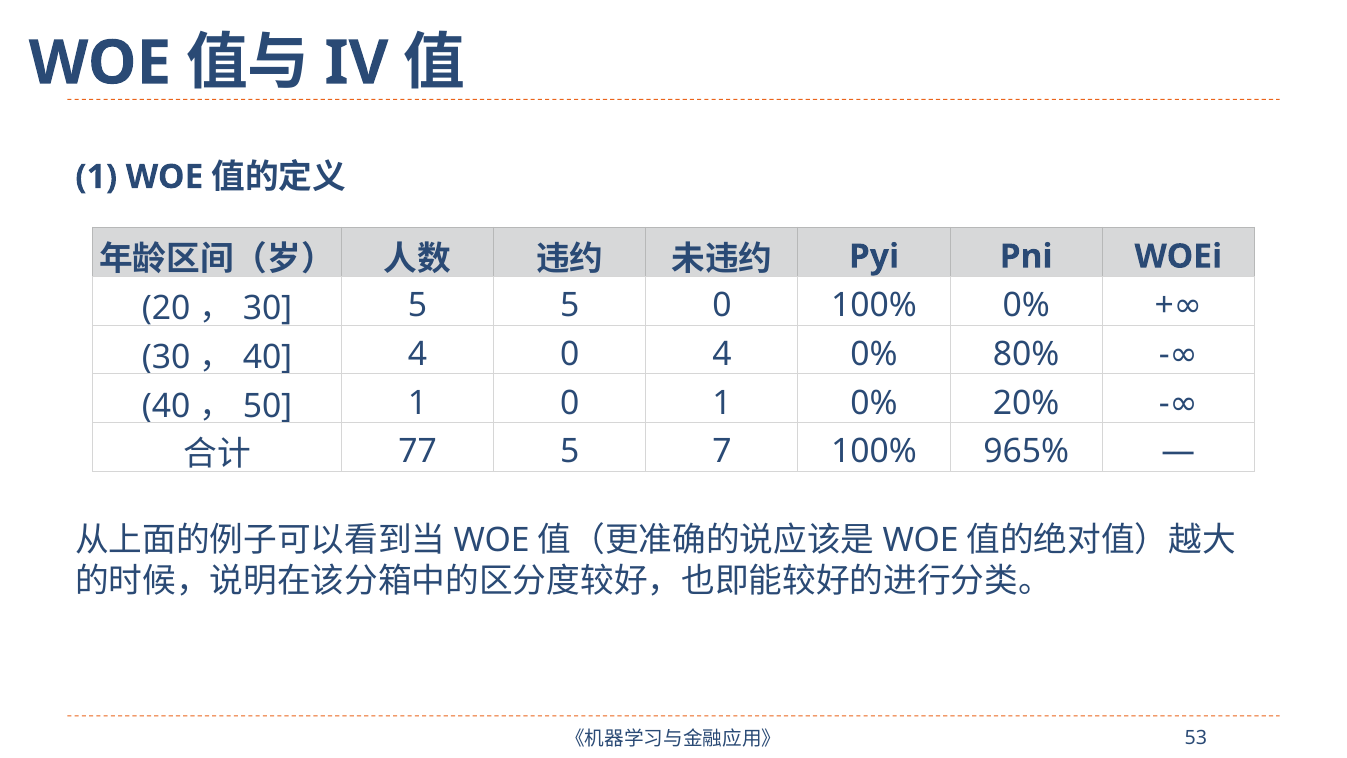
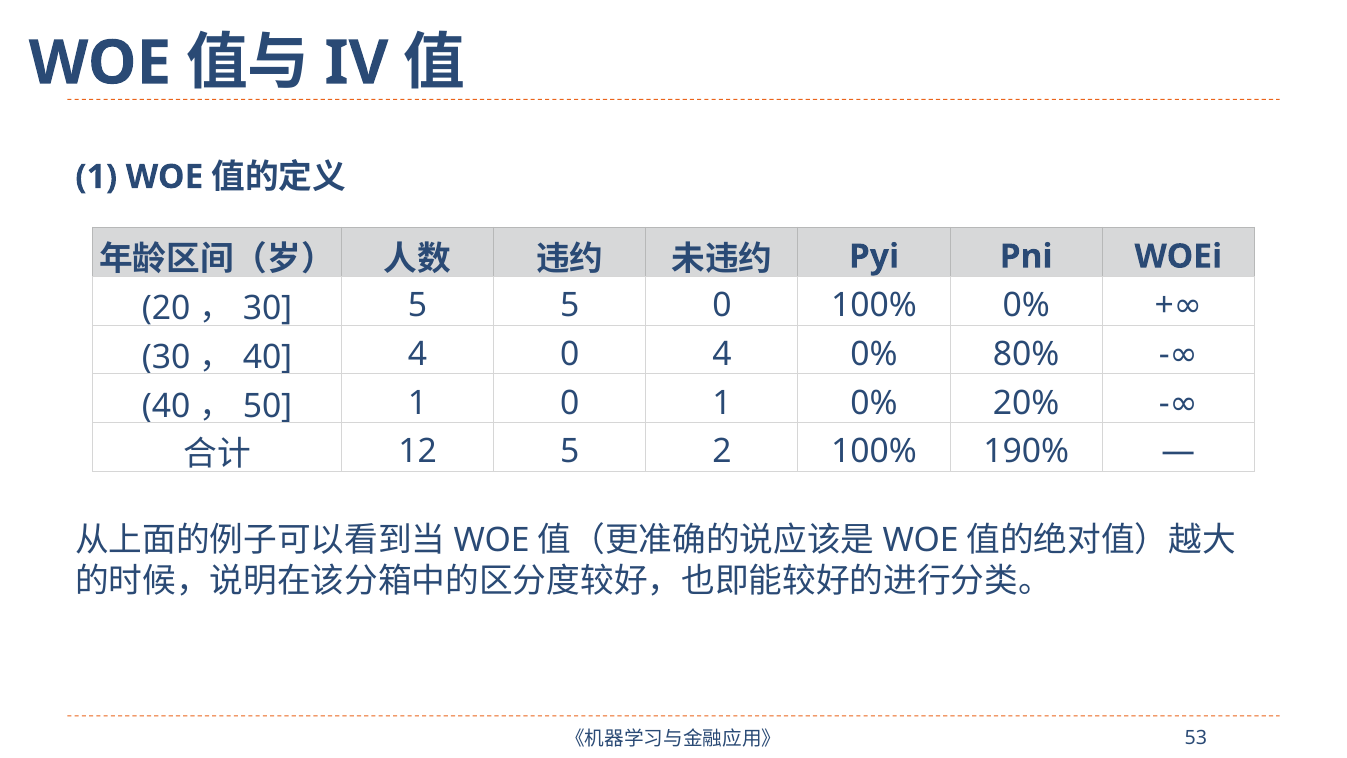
77: 77 -> 12
7: 7 -> 2
965%: 965% -> 190%
